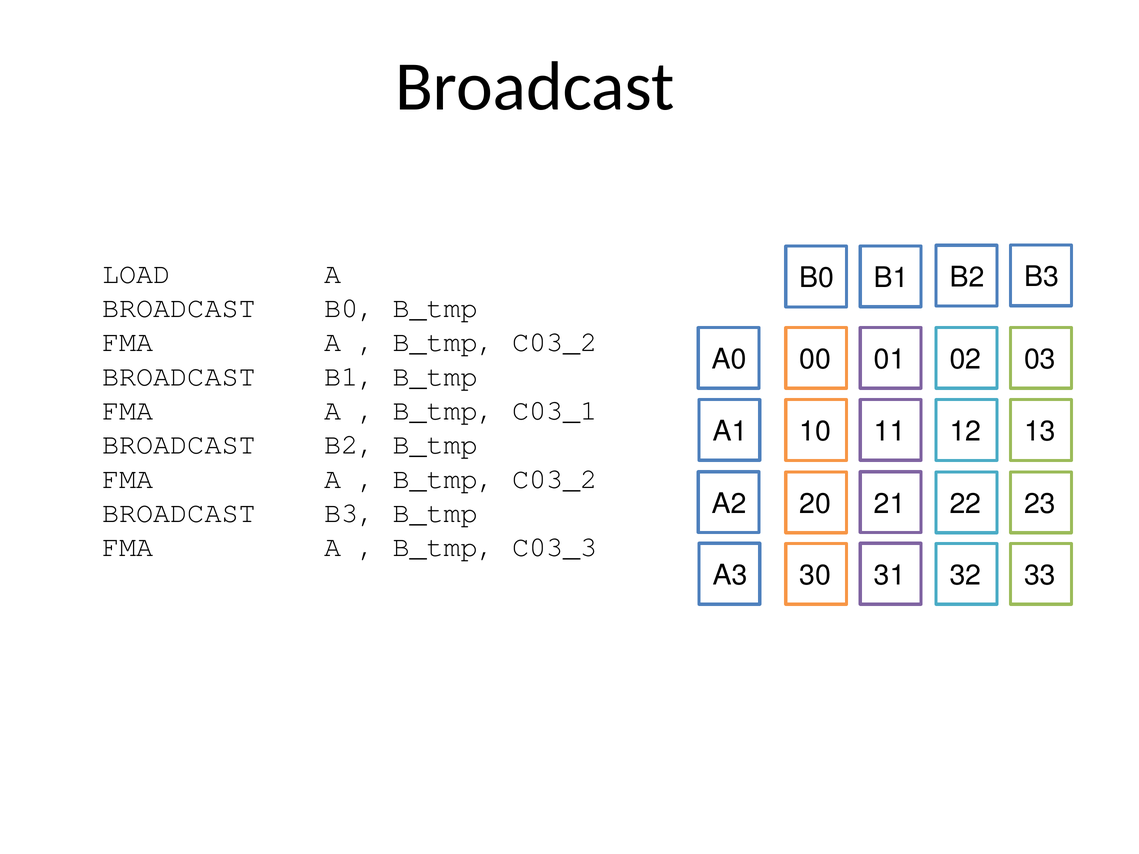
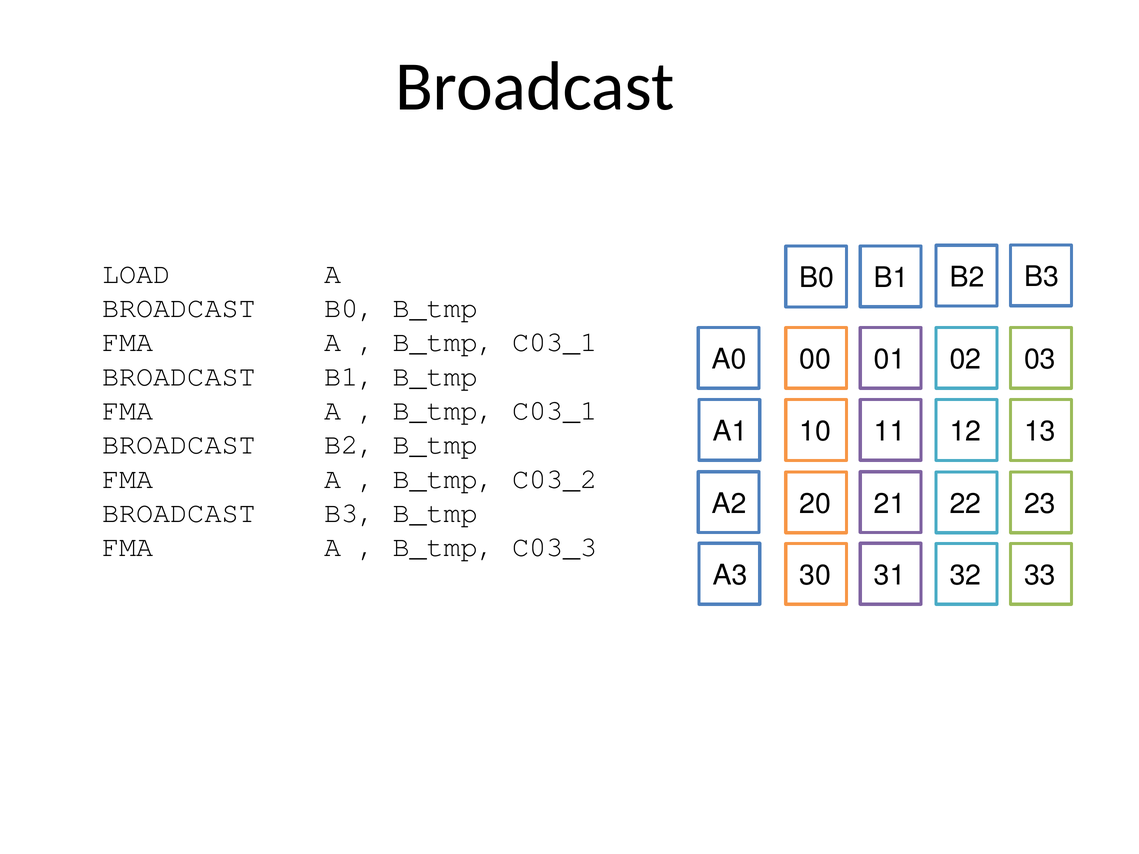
C03_2 at (555, 342): C03_2 -> C03_1
